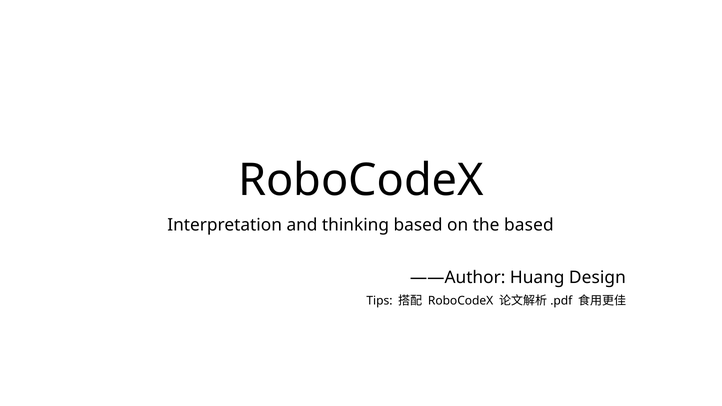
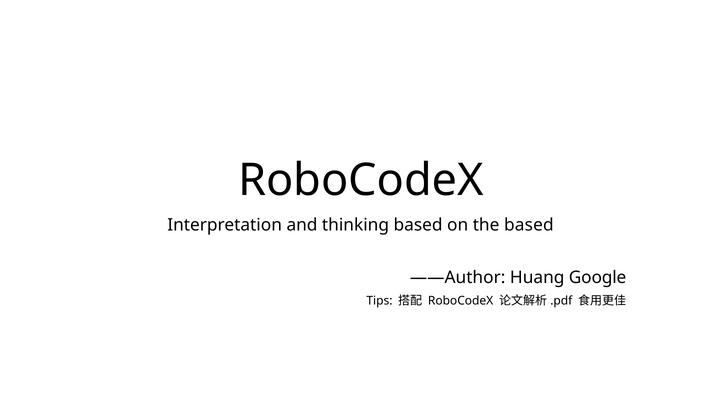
Design: Design -> Google
